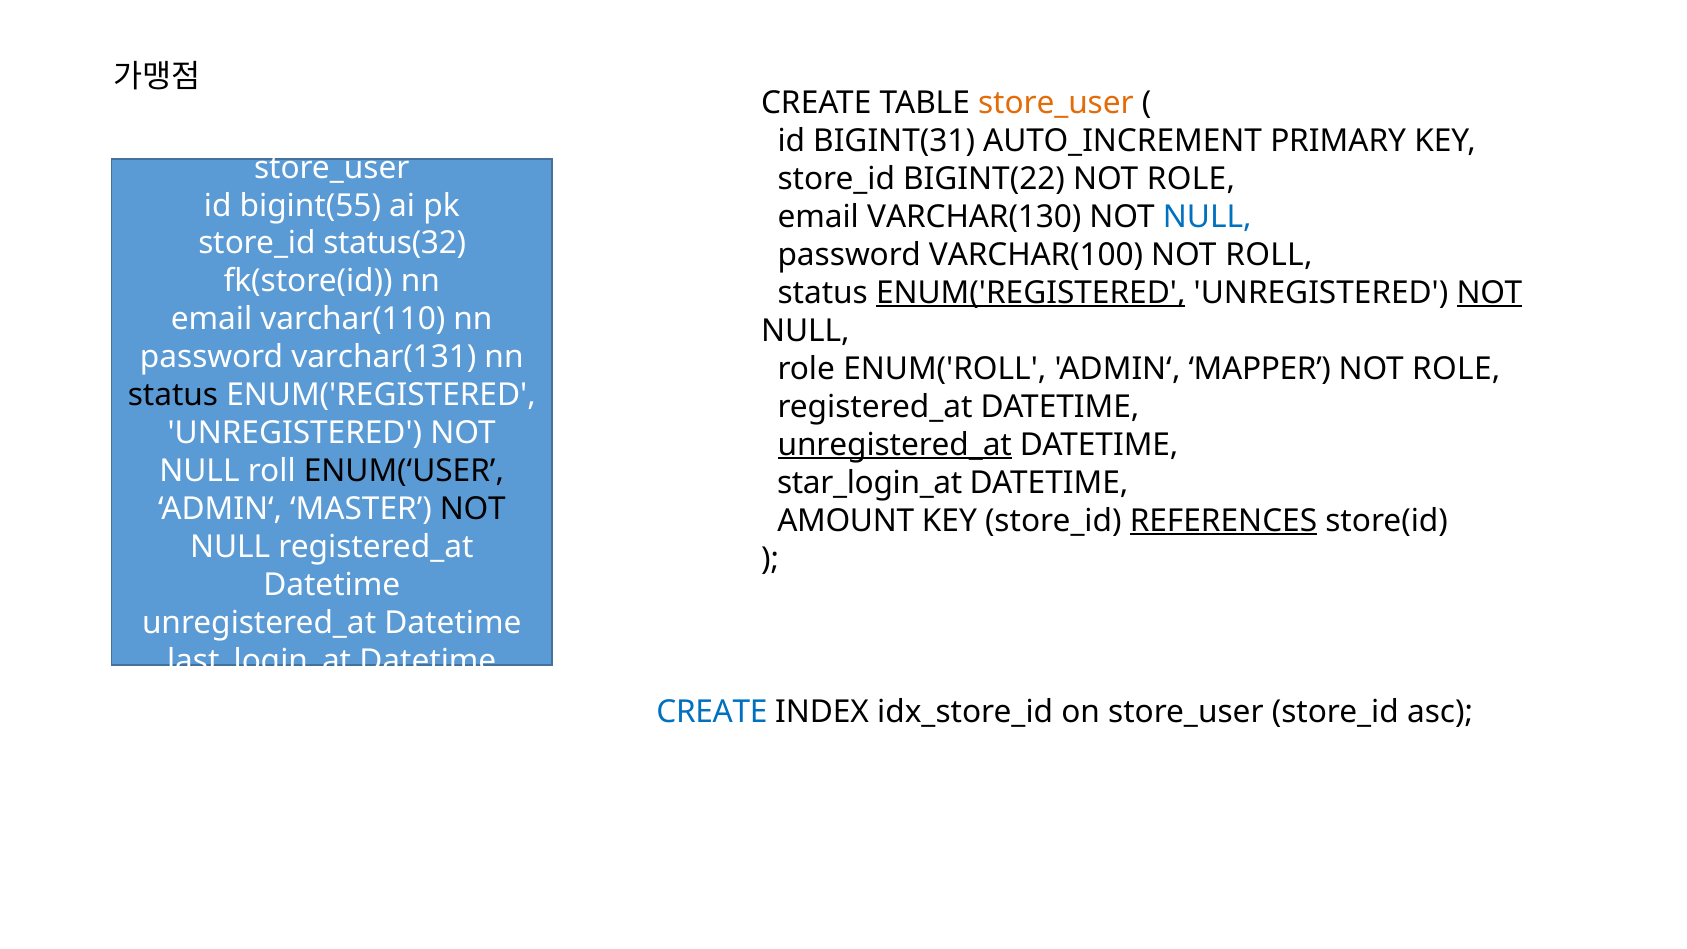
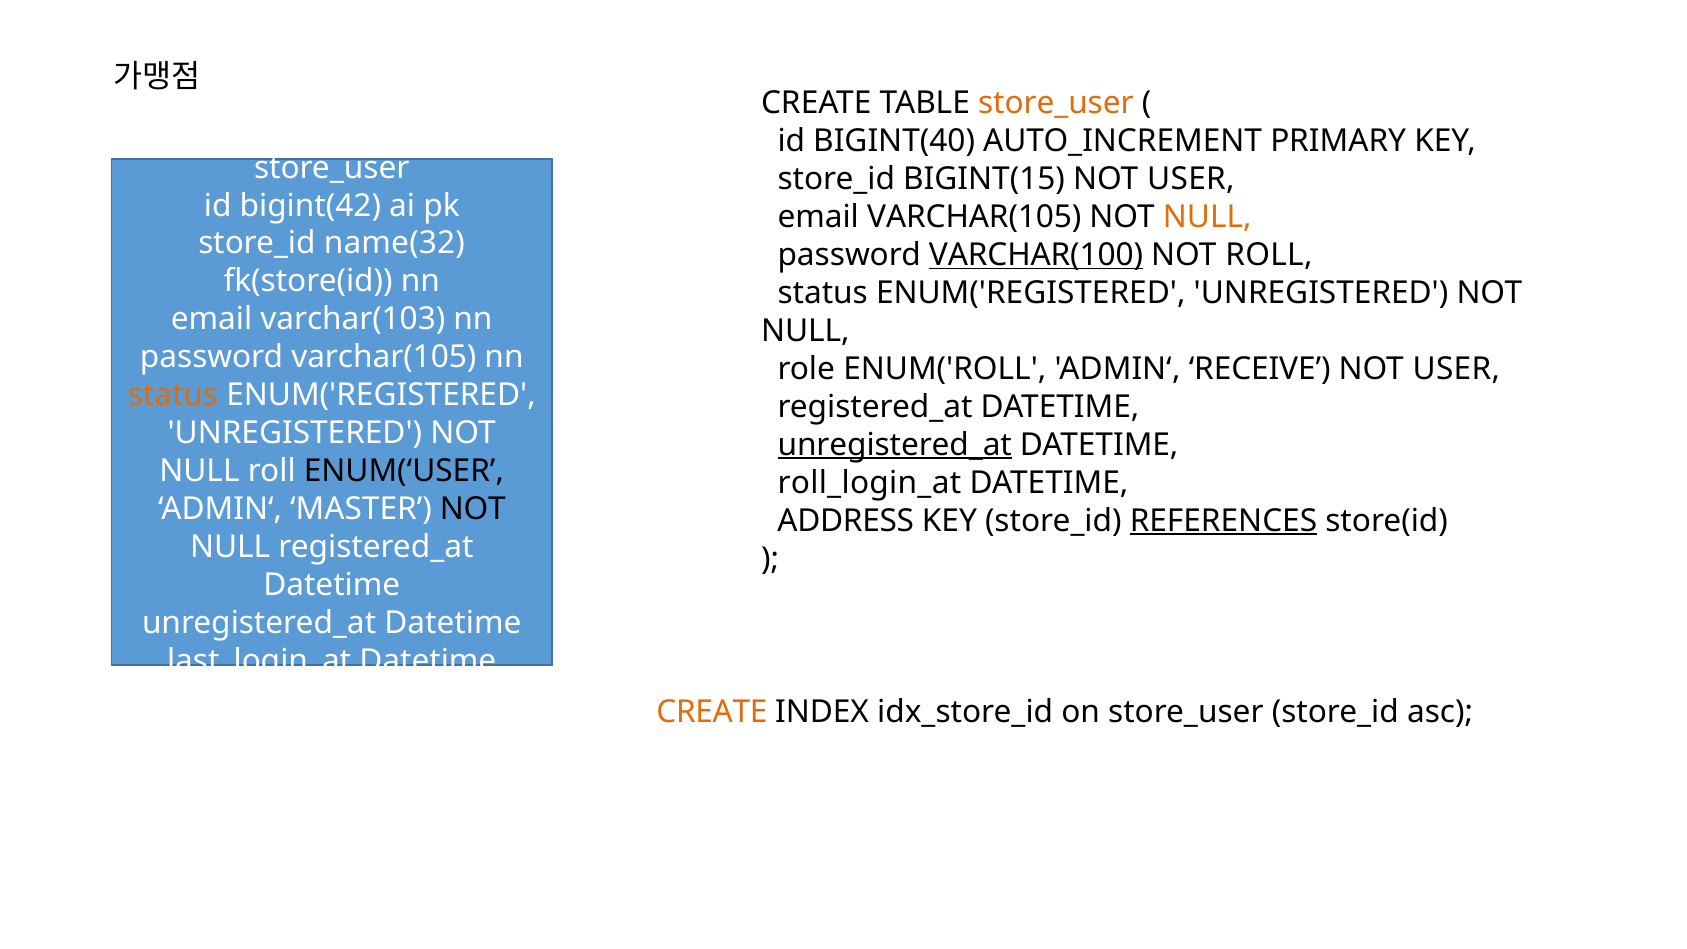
BIGINT(31: BIGINT(31 -> BIGINT(40
BIGINT(22: BIGINT(22 -> BIGINT(15
ROLE at (1191, 179): ROLE -> USER
bigint(55: bigint(55 -> bigint(42
email VARCHAR(130: VARCHAR(130 -> VARCHAR(105
NULL at (1207, 217) colour: blue -> orange
status(32: status(32 -> name(32
VARCHAR(100 underline: none -> present
ENUM('REGISTERED at (1031, 293) underline: present -> none
NOT at (1489, 293) underline: present -> none
varchar(110: varchar(110 -> varchar(103
password varchar(131: varchar(131 -> varchar(105
MAPPER: MAPPER -> RECEIVE
ROLE at (1456, 369): ROLE -> USER
status at (173, 395) colour: black -> orange
star_login_at: star_login_at -> roll_login_at
AMOUNT: AMOUNT -> ADDRESS
CREATE at (712, 712) colour: blue -> orange
